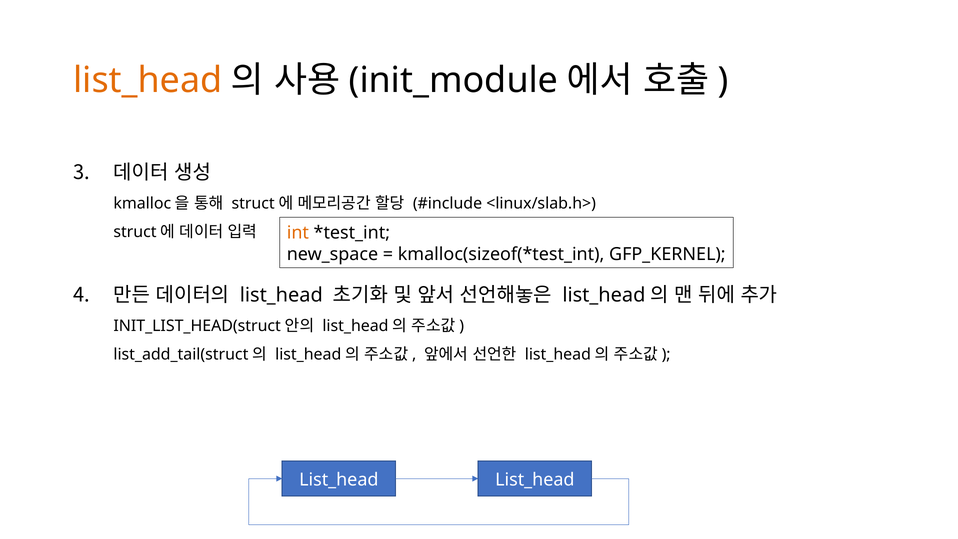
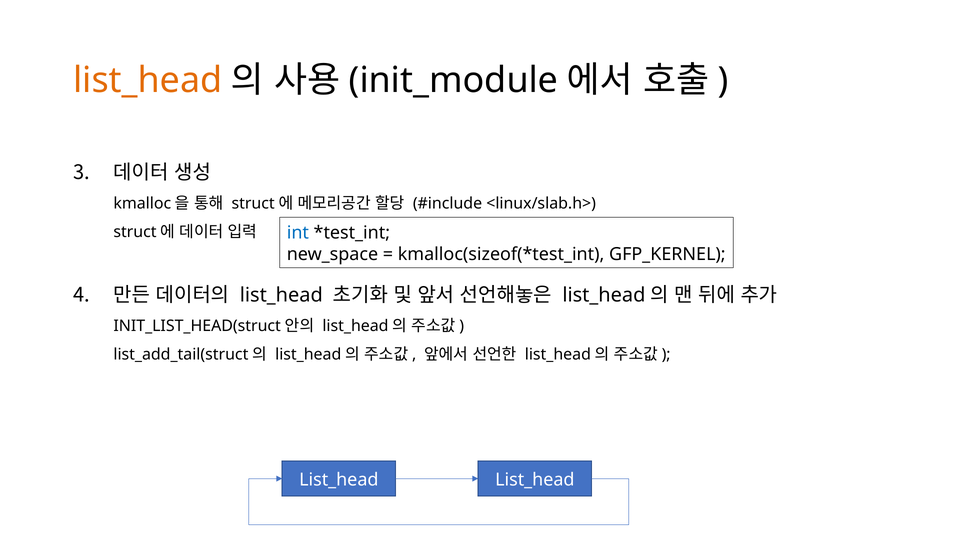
int colour: orange -> blue
